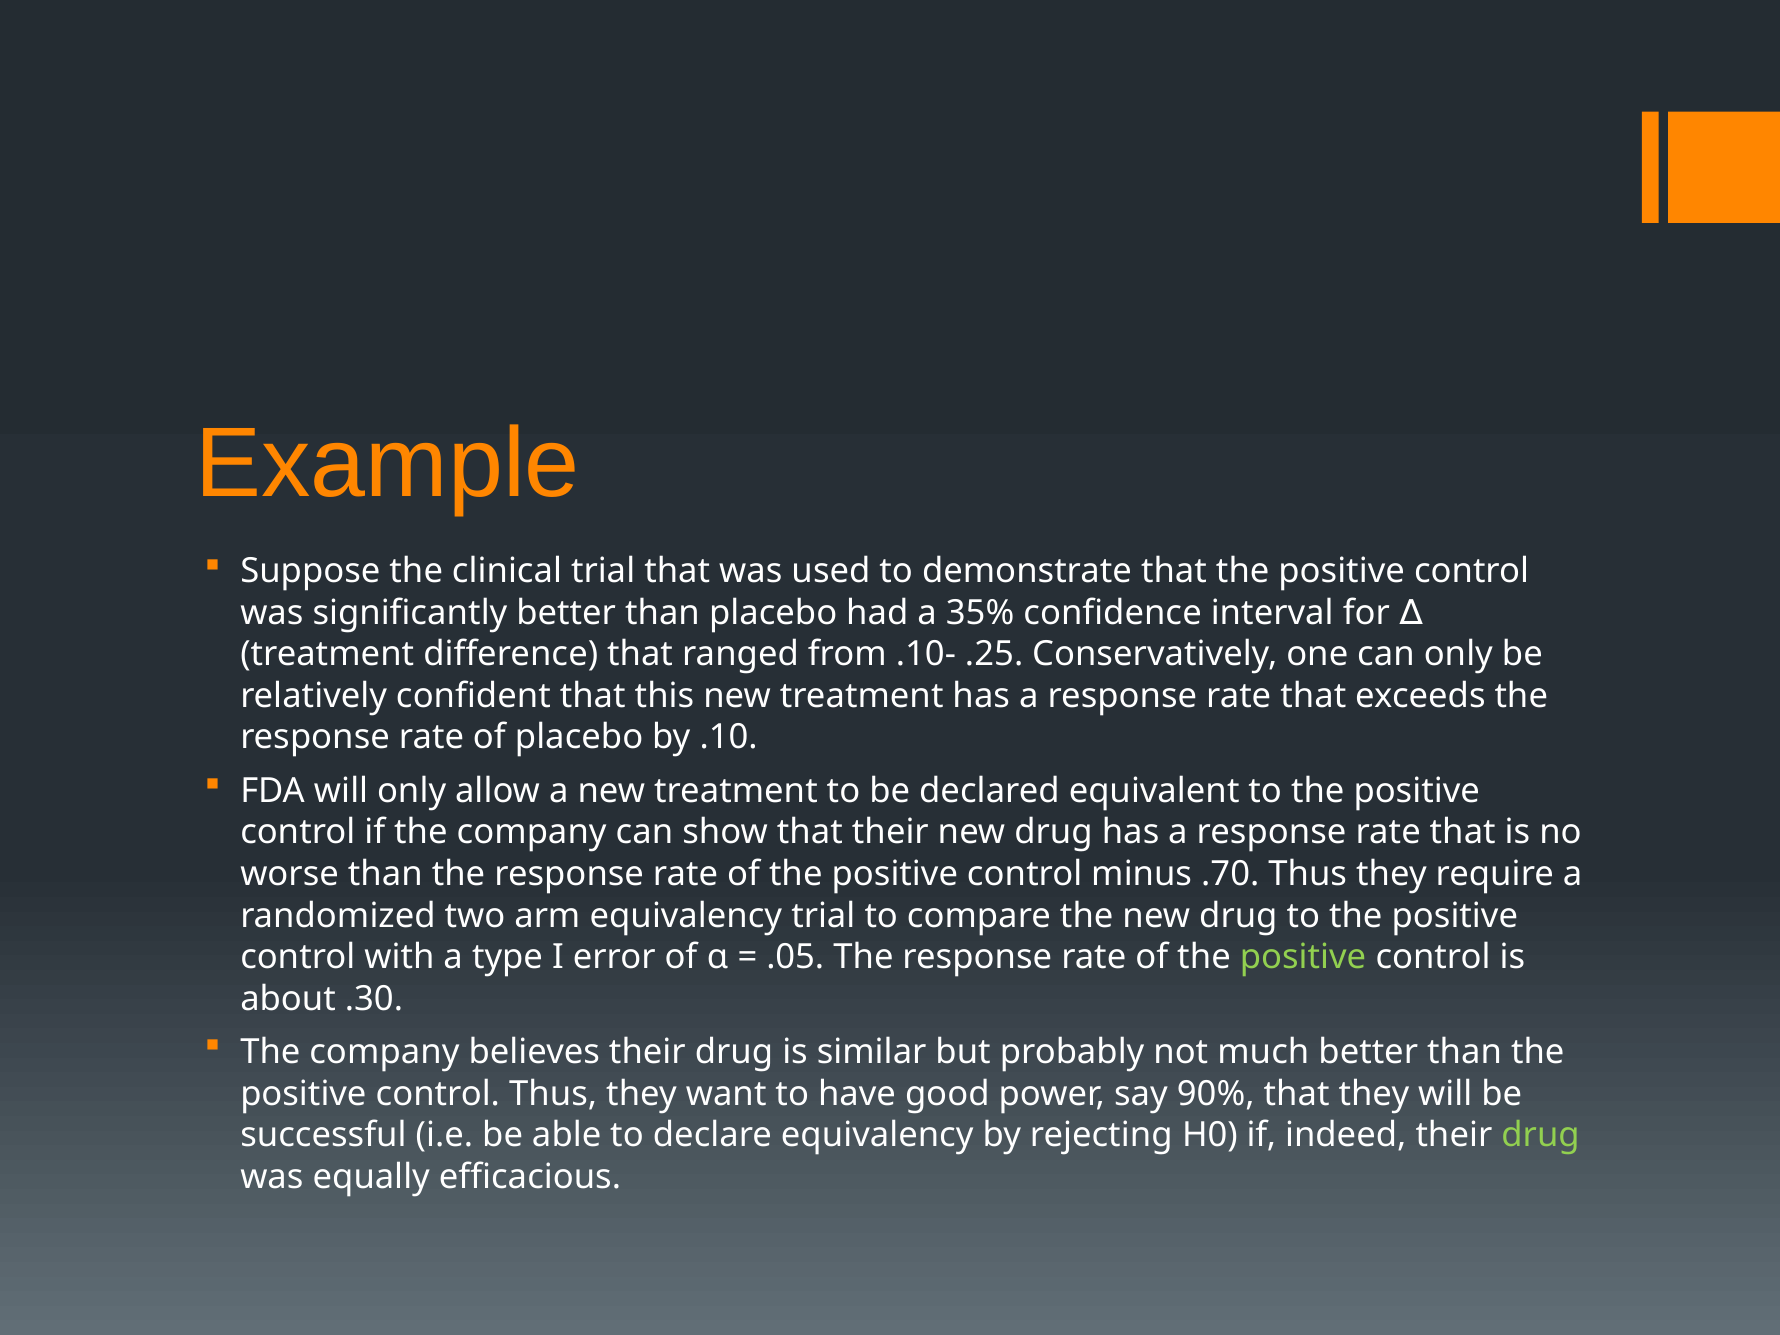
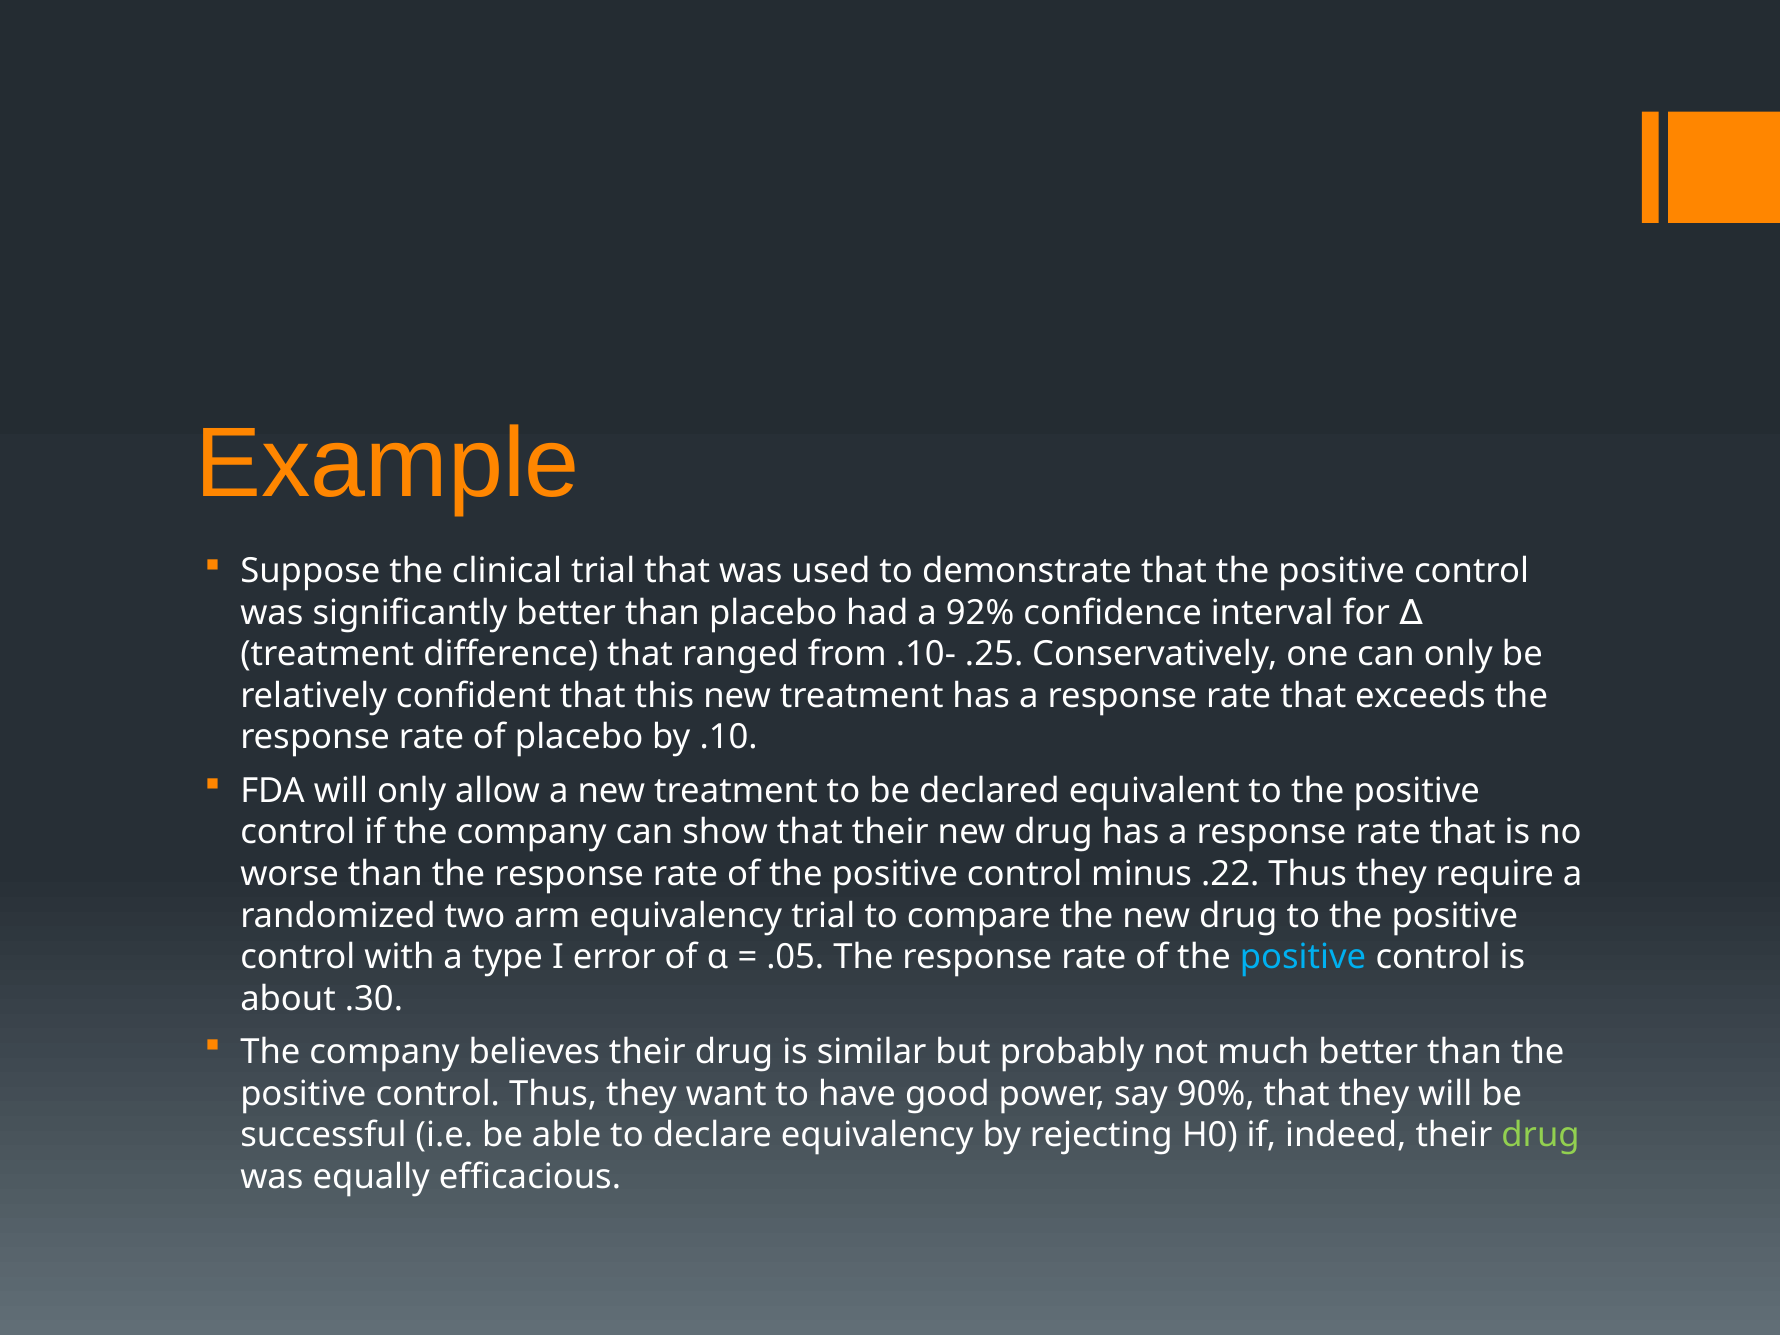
35%: 35% -> 92%
.70: .70 -> .22
positive at (1303, 957) colour: light green -> light blue
